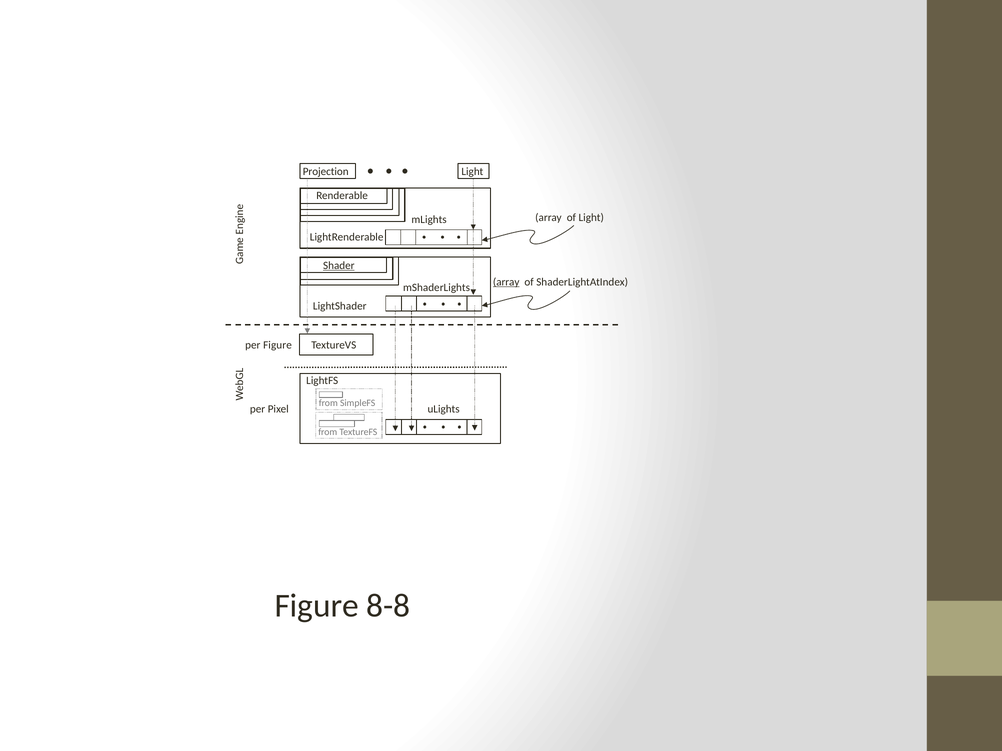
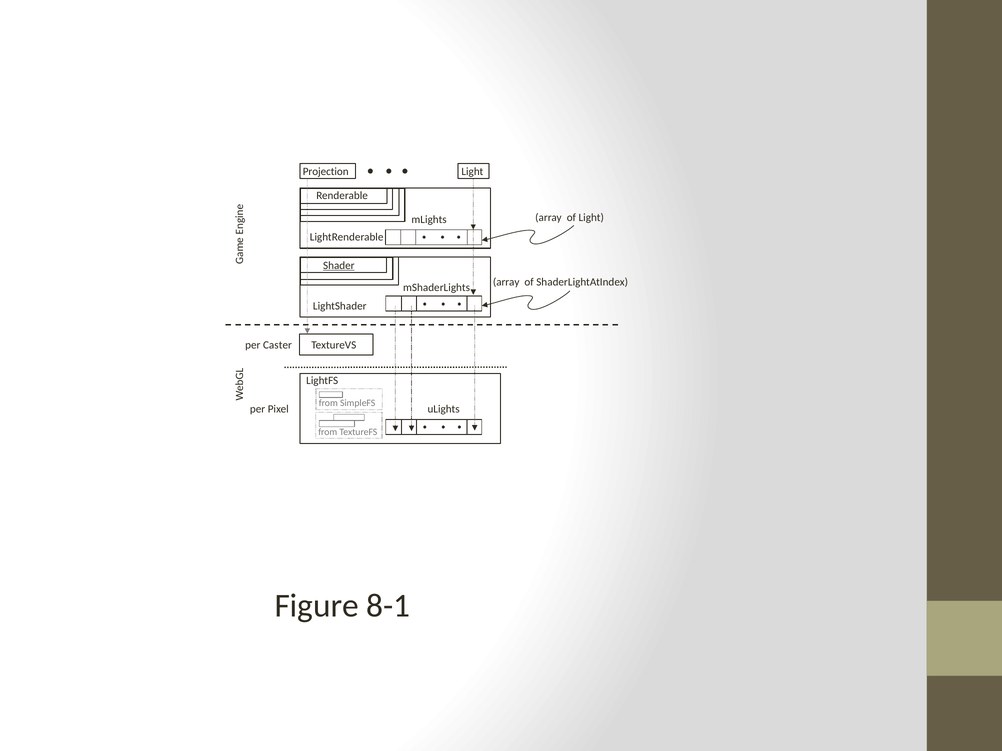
array at (506, 282) underline: present -> none
per Figure: Figure -> Caster
8-8: 8-8 -> 8-1
